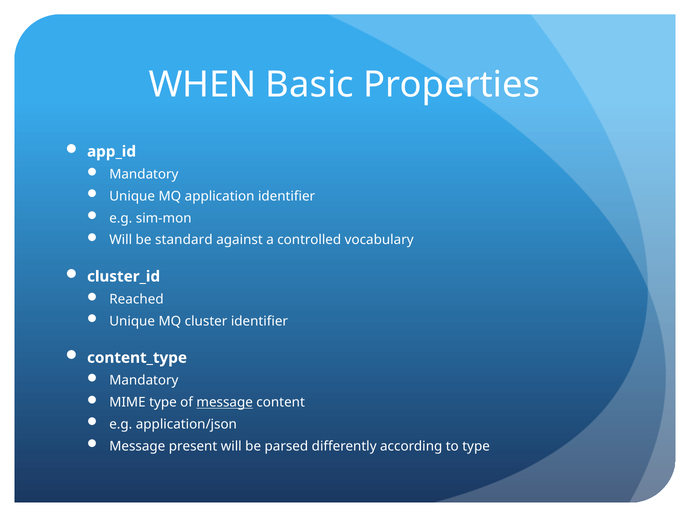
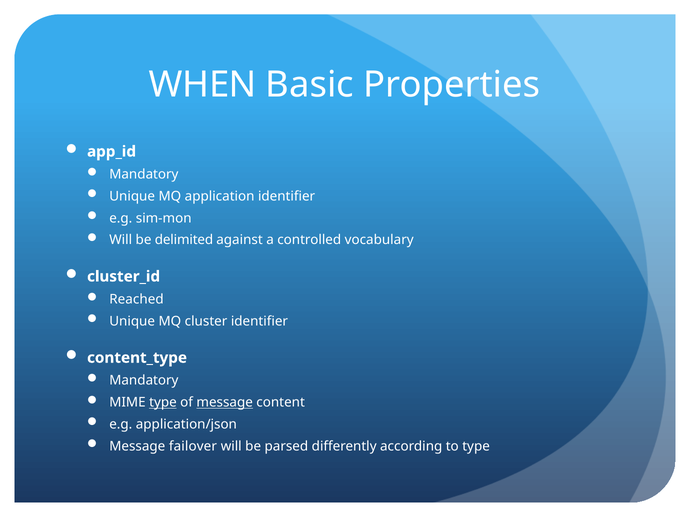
standard: standard -> delimited
type at (163, 403) underline: none -> present
present: present -> failover
